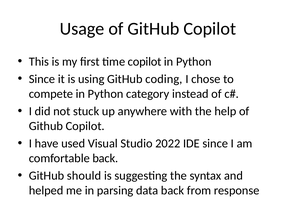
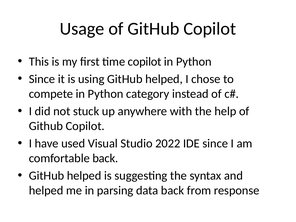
using GitHub coding: coding -> helped
should at (84, 176): should -> helped
